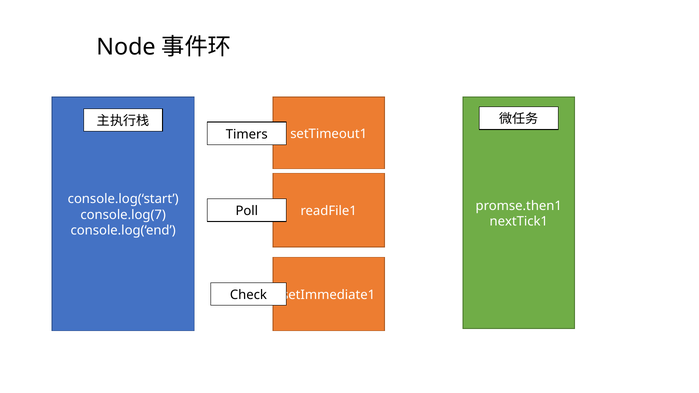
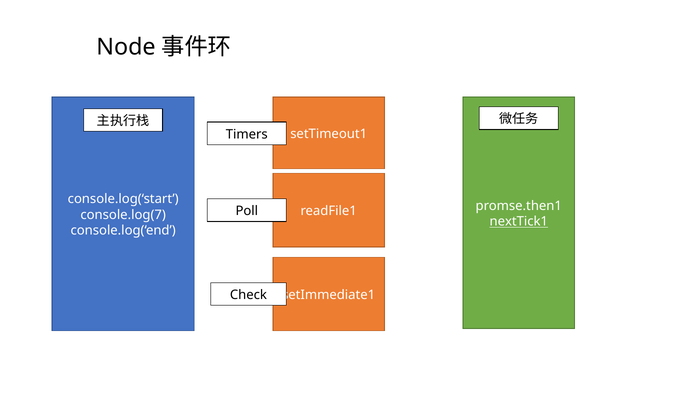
nextTick1 underline: none -> present
